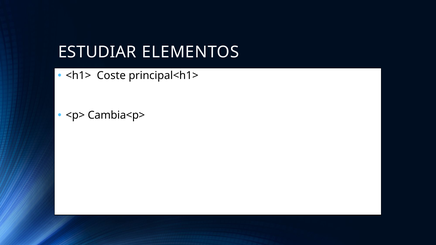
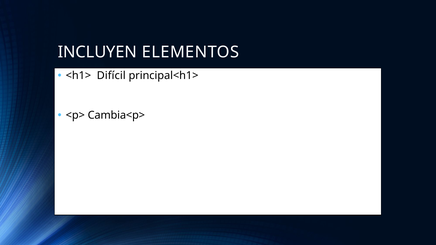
ESTUDIAR: ESTUDIAR -> INCLUYEN
Coste: Coste -> Difícil
